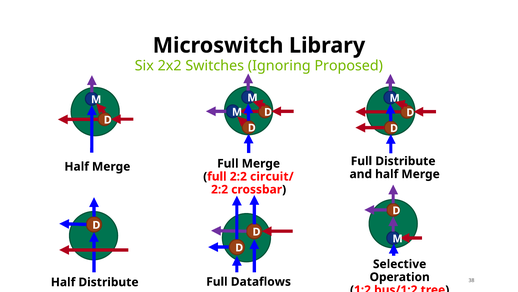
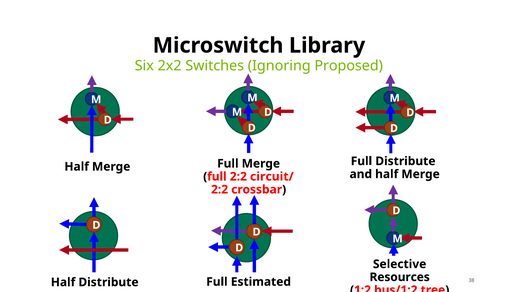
Operation: Operation -> Resources
Dataflows: Dataflows -> Estimated
